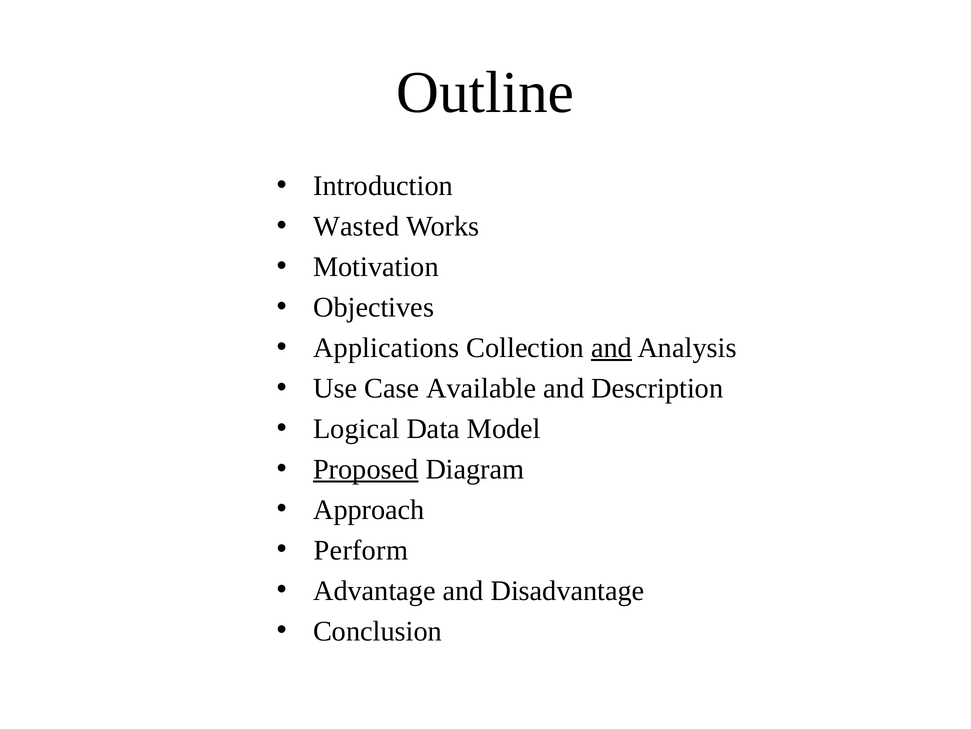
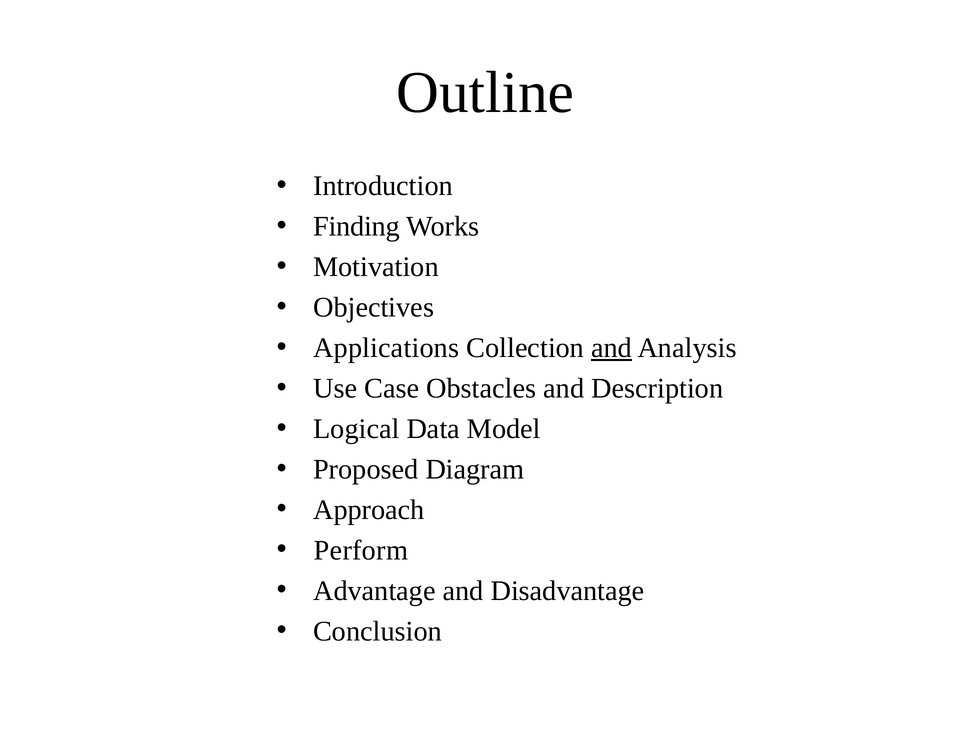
Wasted: Wasted -> Finding
Available: Available -> Obstacles
Proposed underline: present -> none
